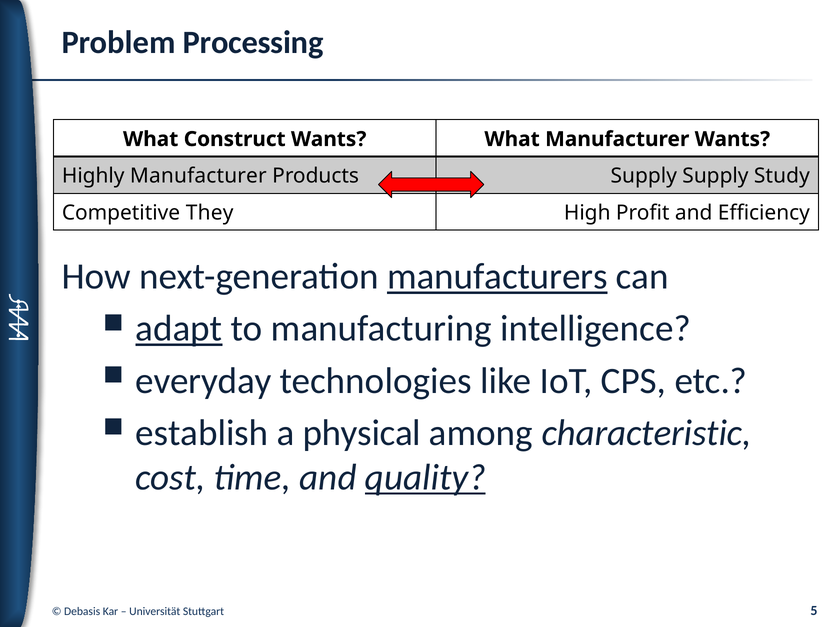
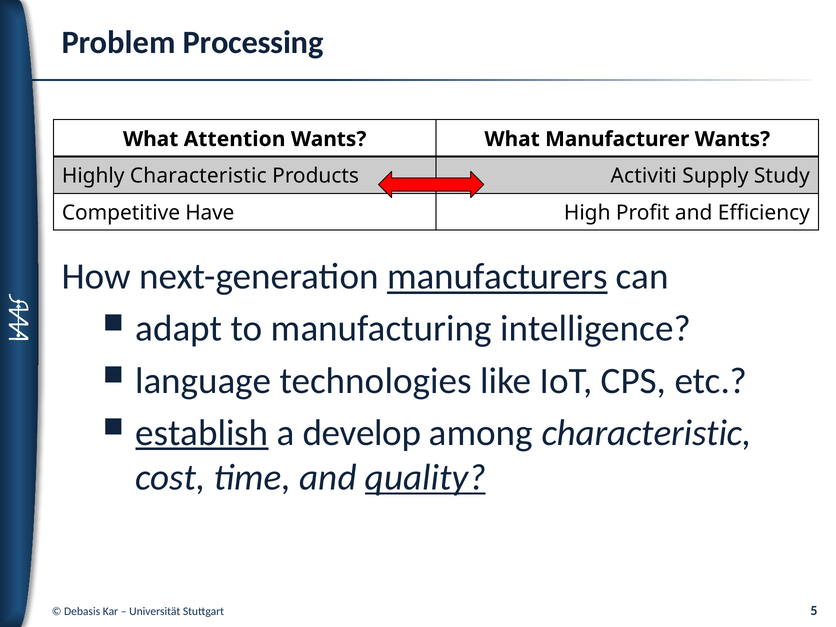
Construct: Construct -> Attention
Highly Manufacturer: Manufacturer -> Characteristic
Products Supply: Supply -> Activiti
They: They -> Have
adapt underline: present -> none
everyday: everyday -> language
establish underline: none -> present
physical: physical -> develop
